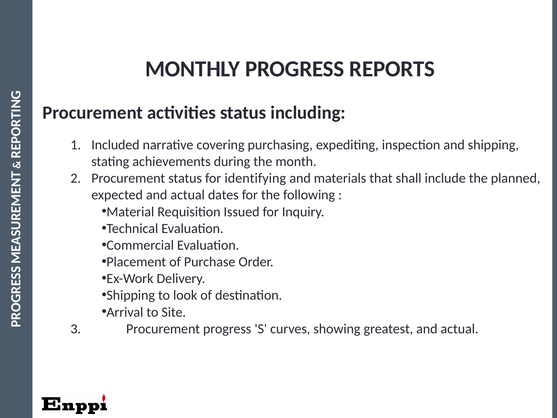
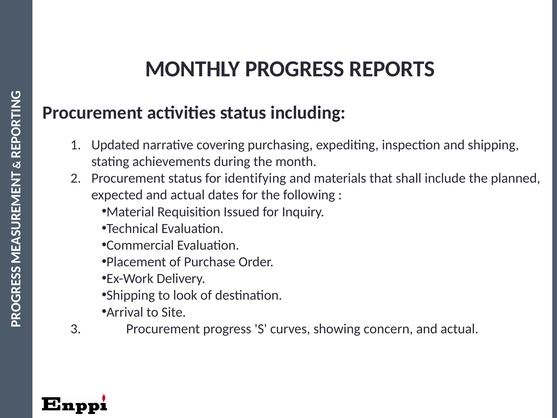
Included: Included -> Updated
greatest: greatest -> concern
